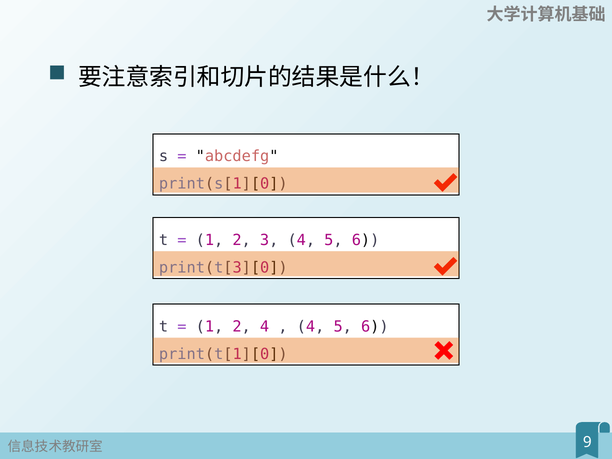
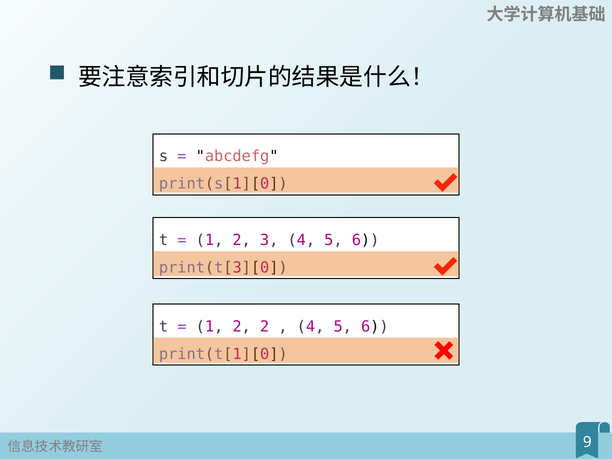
2 4: 4 -> 2
